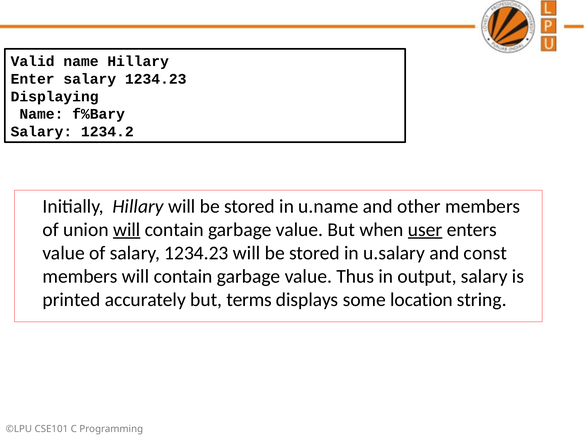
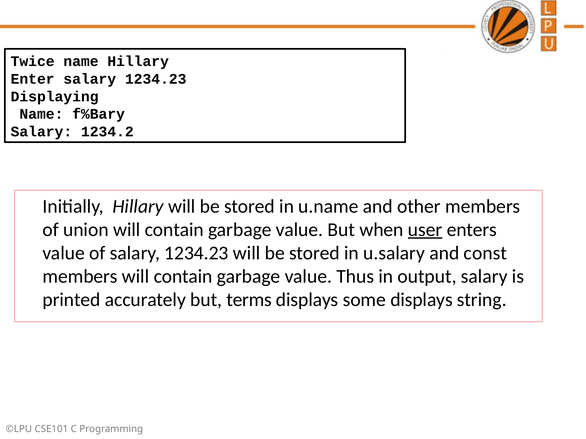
Valid: Valid -> Twice
will at (127, 230) underline: present -> none
some location: location -> displays
